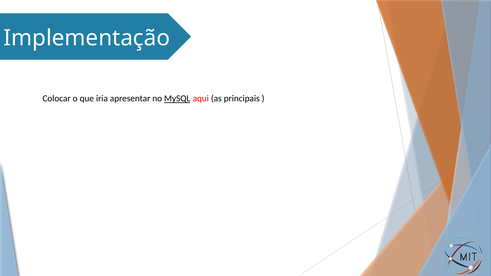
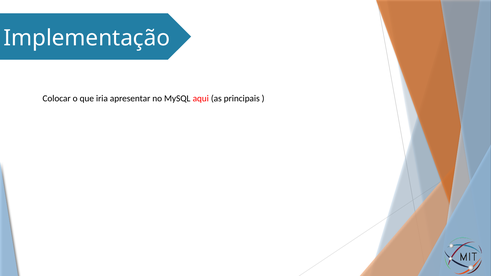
MySQL underline: present -> none
